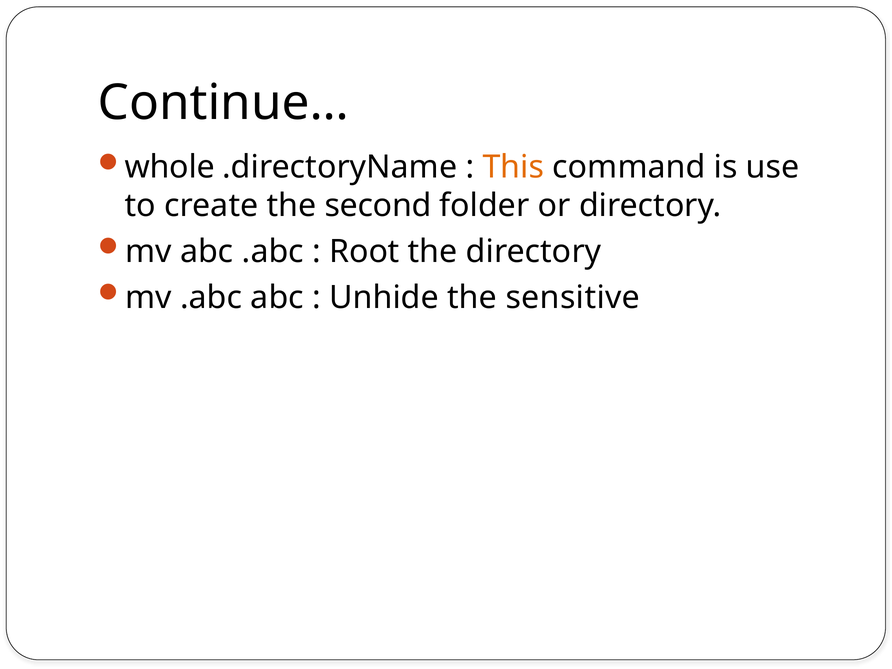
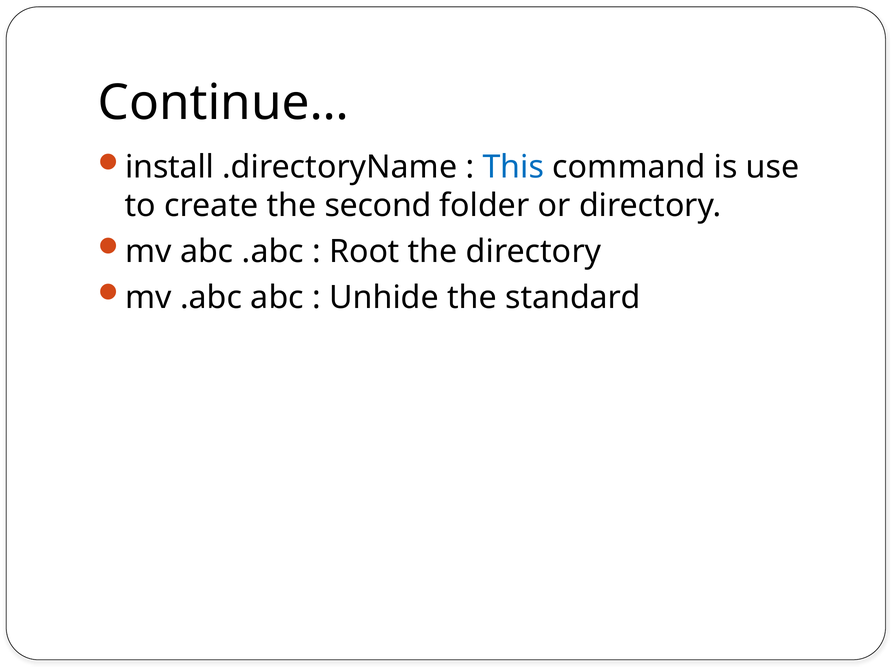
whole: whole -> install
This colour: orange -> blue
sensitive: sensitive -> standard
